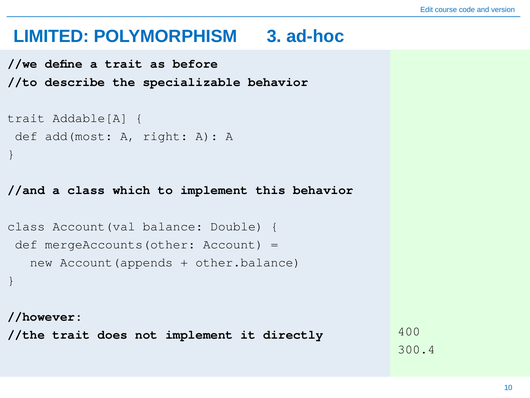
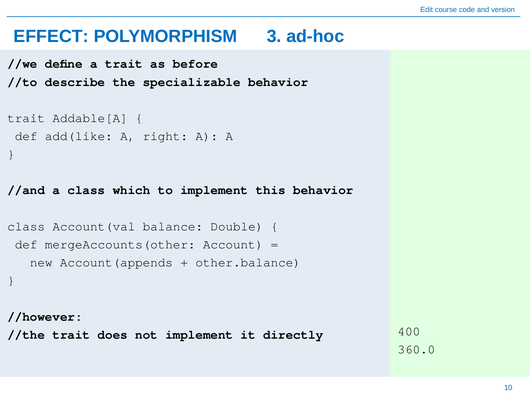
LIMITED: LIMITED -> EFFECT
add(most: add(most -> add(like
300.4: 300.4 -> 360.0
